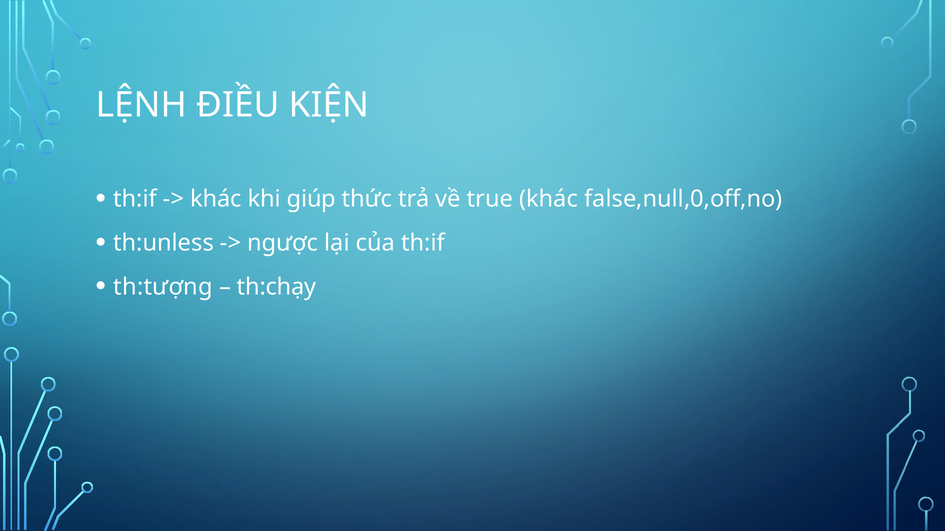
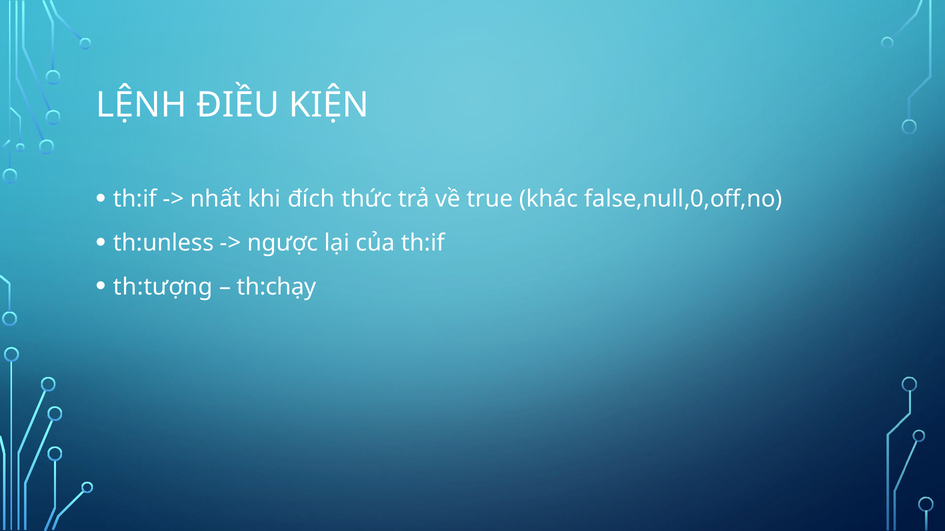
khác at (216, 199): khác -> nhất
giúp: giúp -> đích
